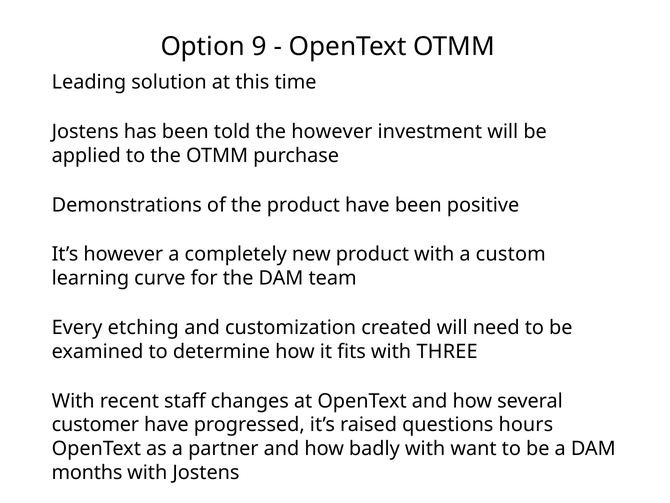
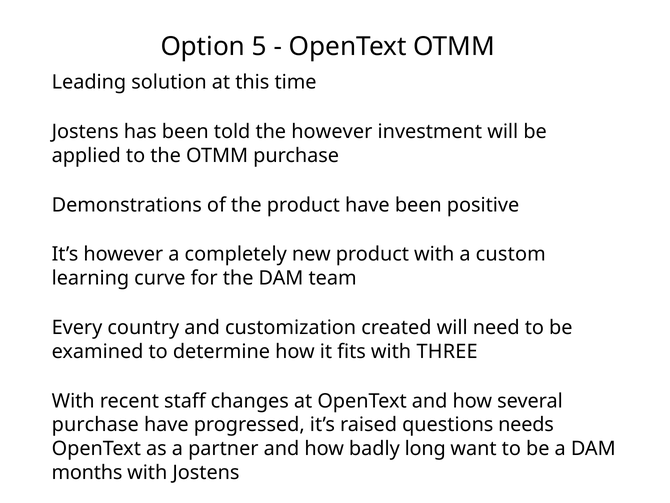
9: 9 -> 5
etching: etching -> country
customer at (95, 424): customer -> purchase
hours: hours -> needs
badly with: with -> long
